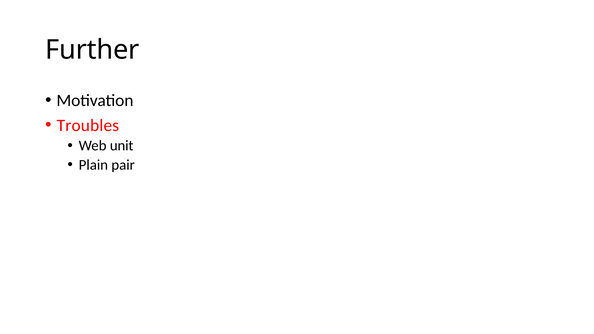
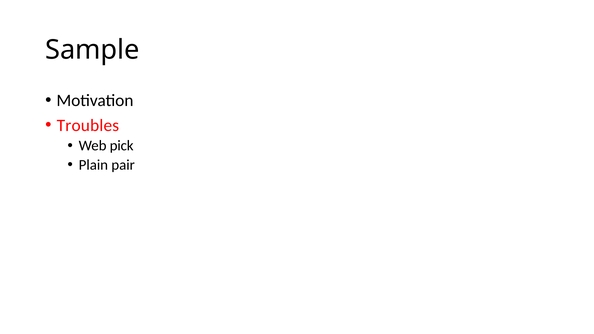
Further: Further -> Sample
unit: unit -> pick
